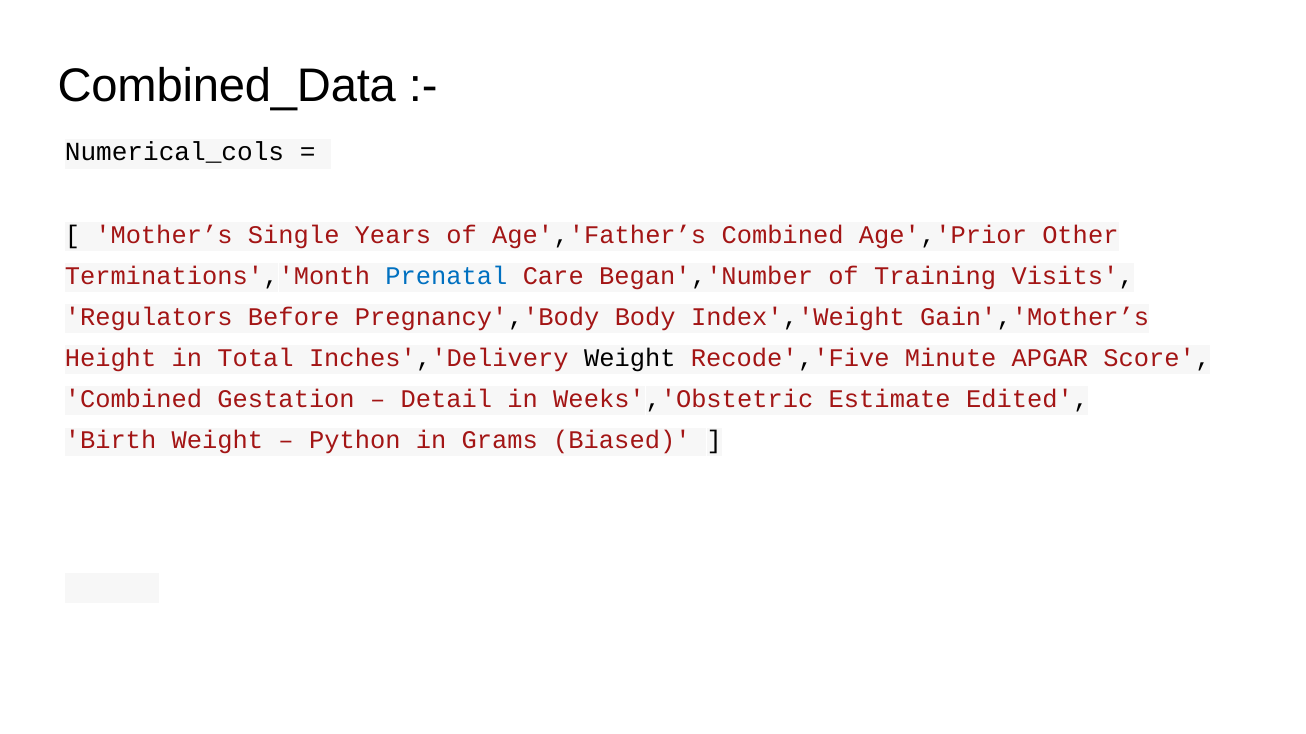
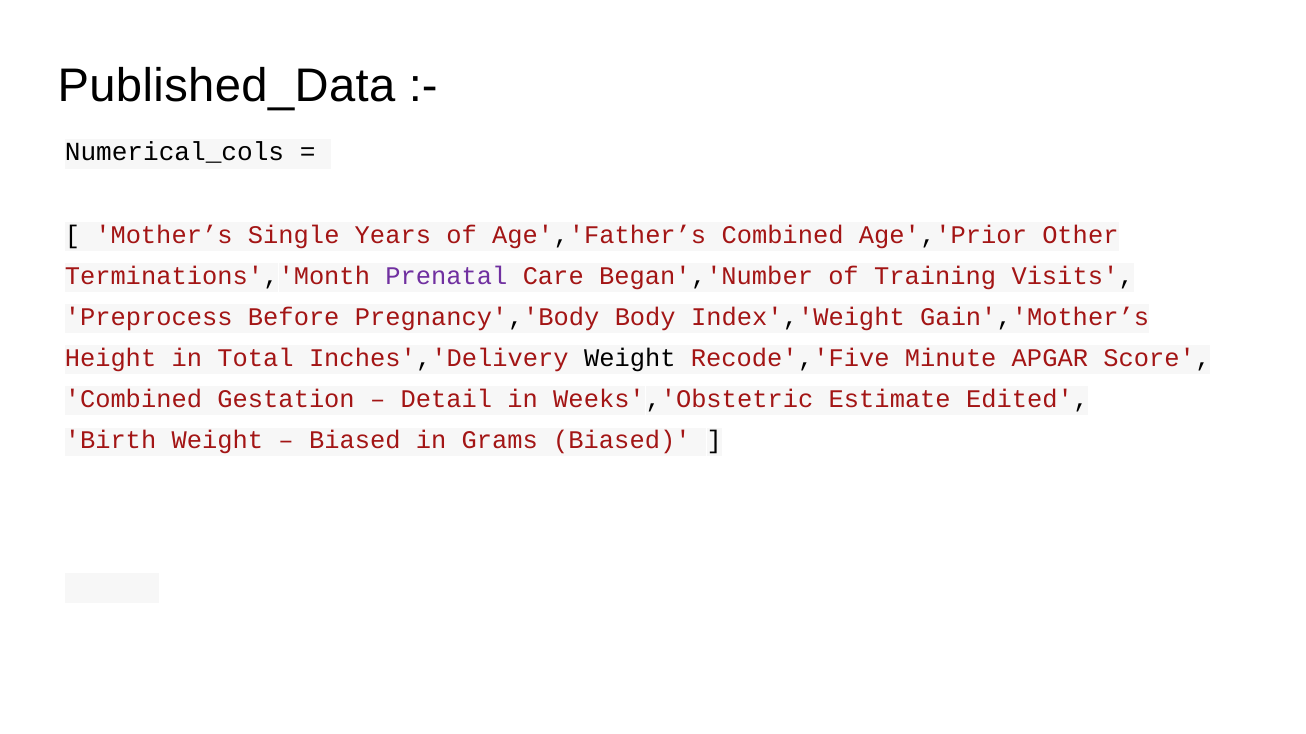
Combined_Data: Combined_Data -> Published_Data
Prenatal colour: blue -> purple
Regulators: Regulators -> Preprocess
Python at (355, 441): Python -> Biased
